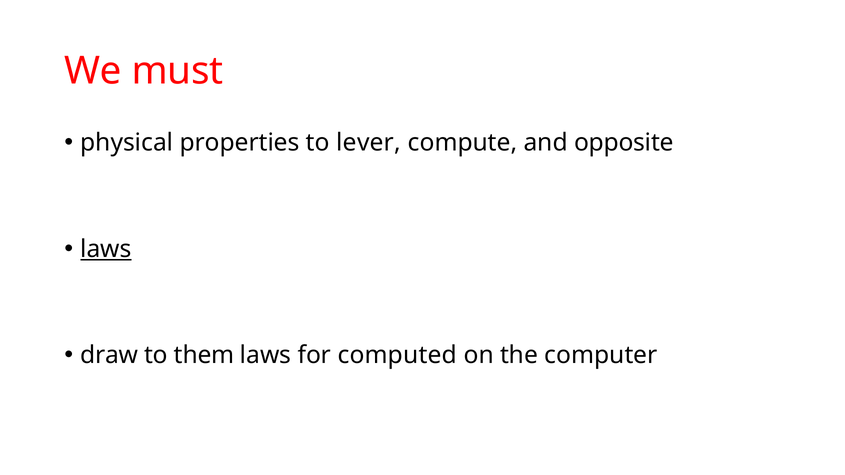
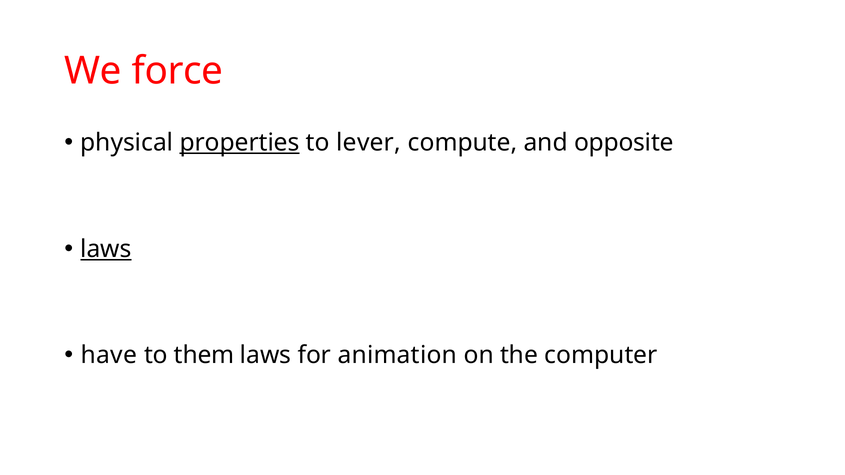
must: must -> force
properties underline: none -> present
draw: draw -> have
computed: computed -> animation
